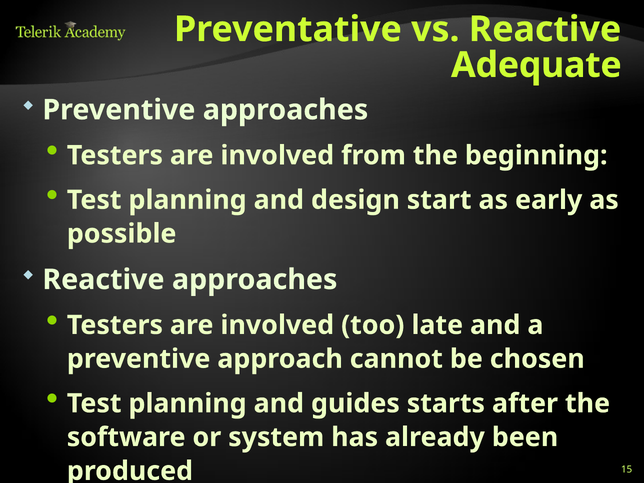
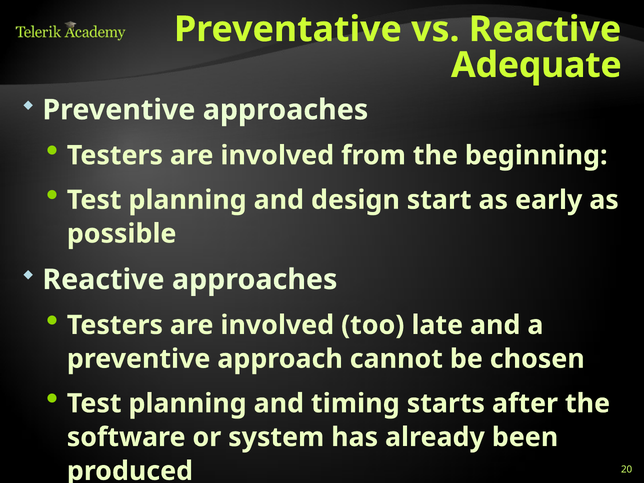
guides: guides -> timing
15: 15 -> 20
